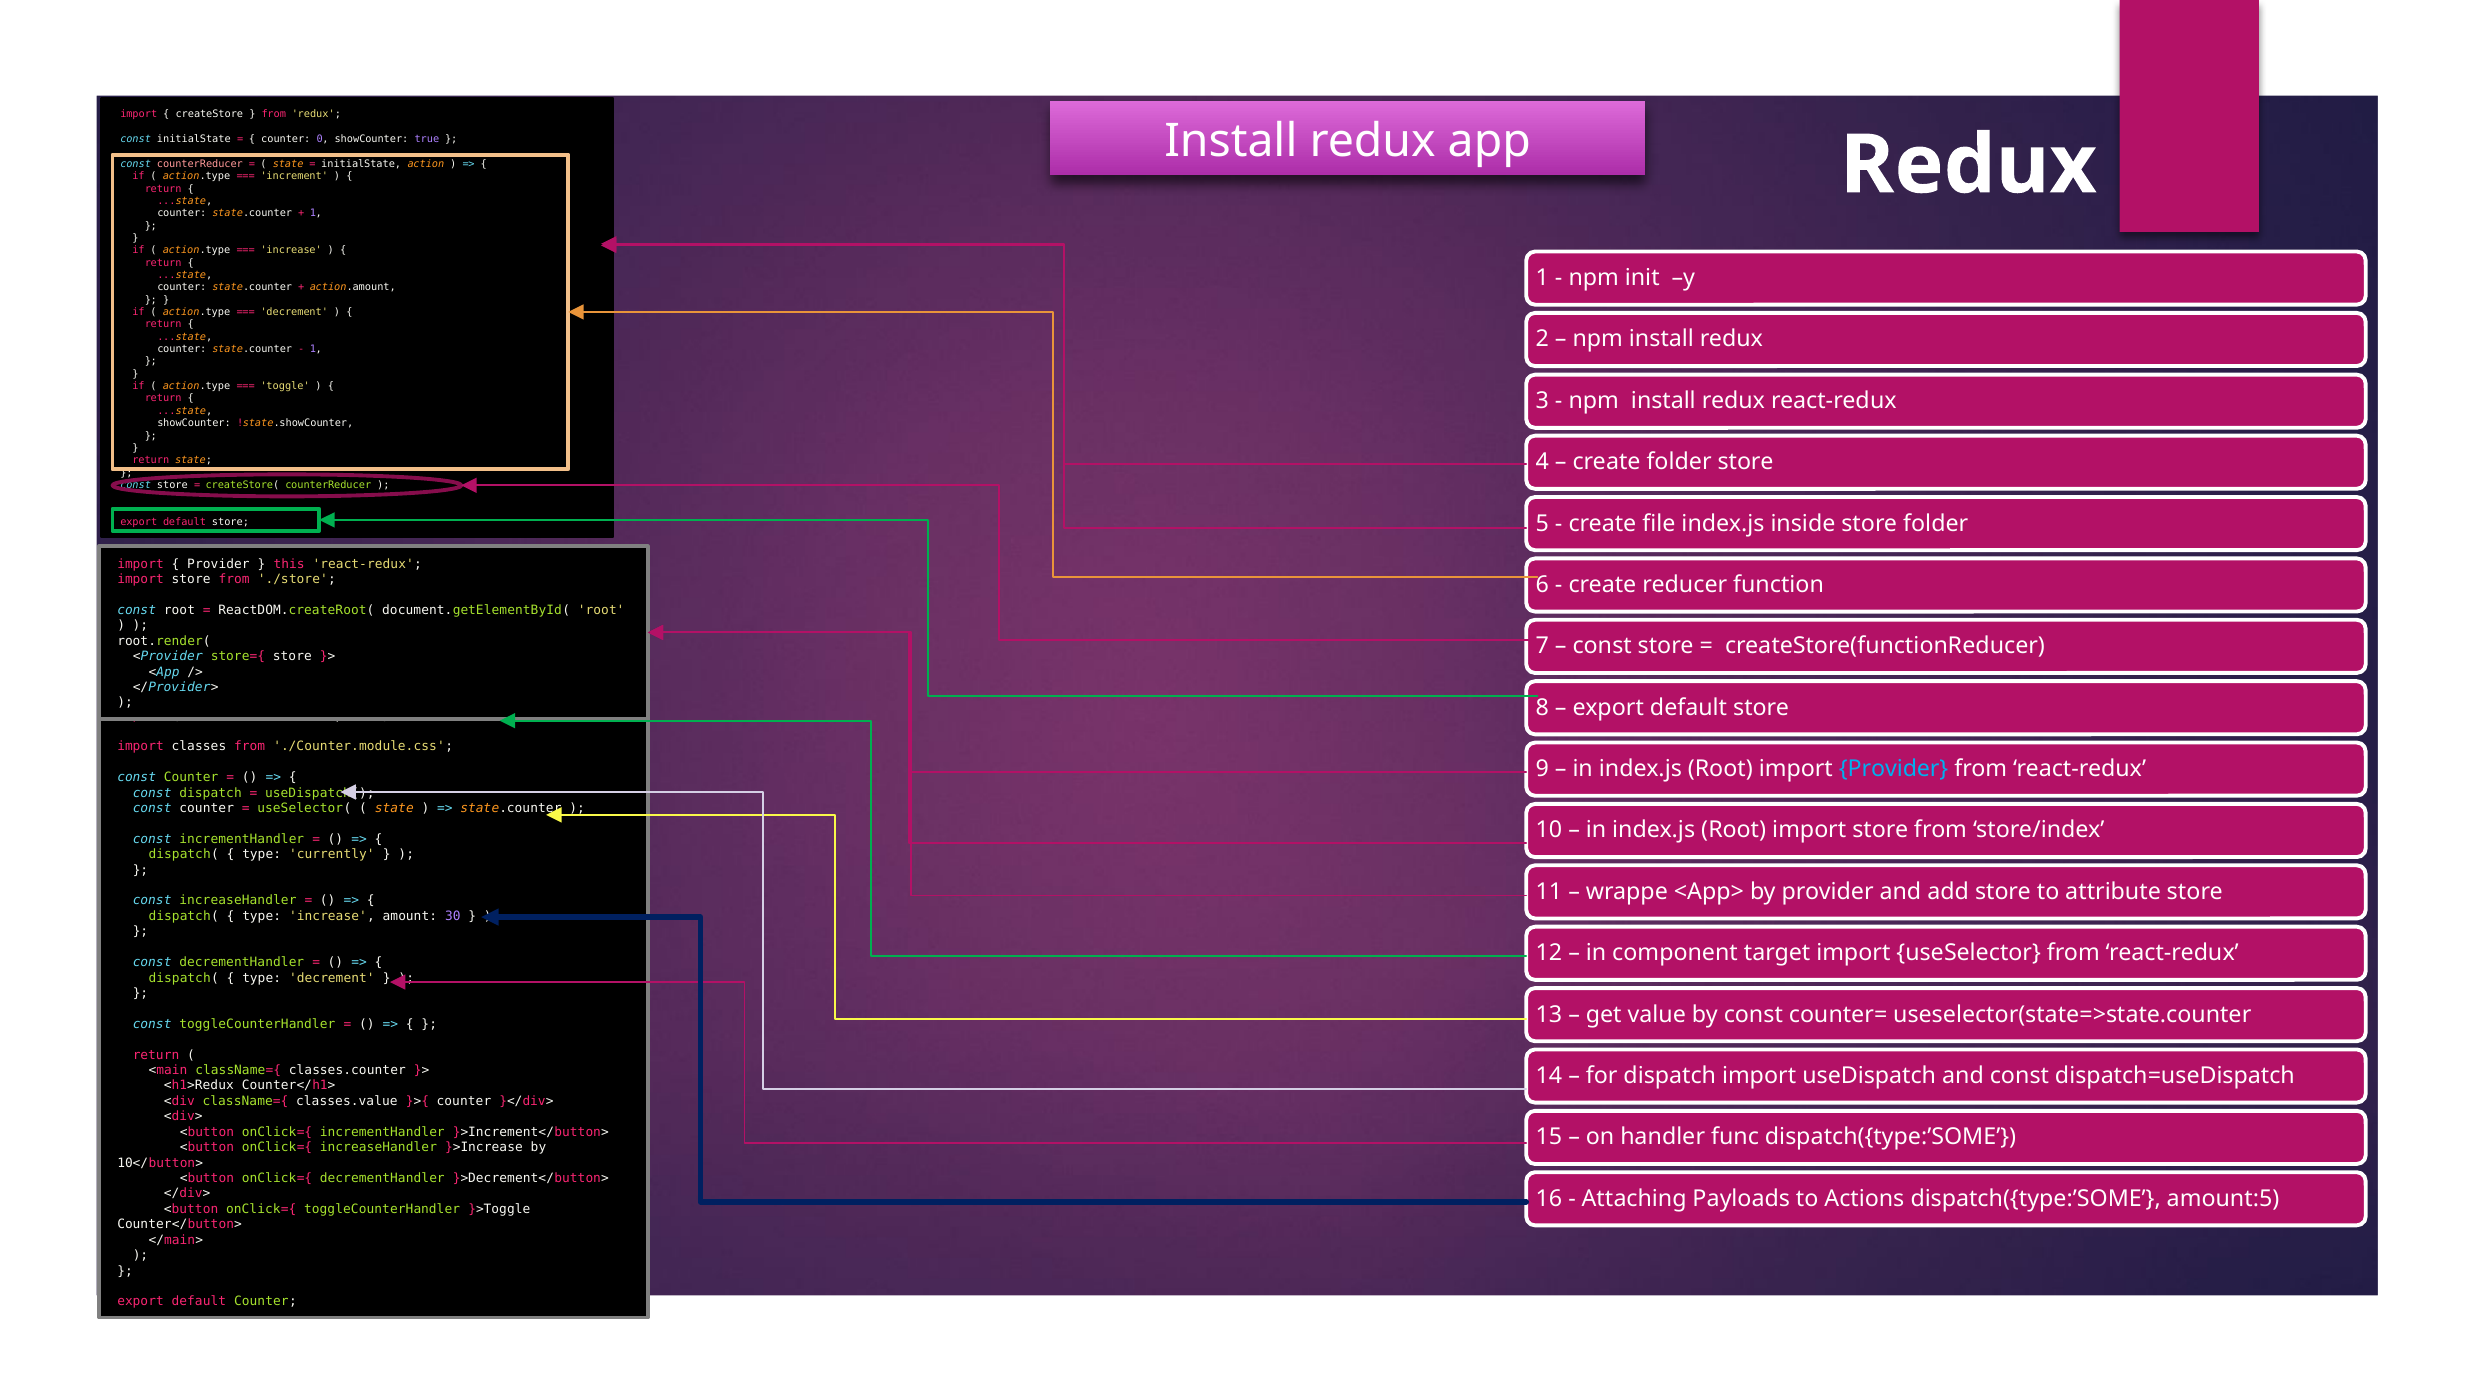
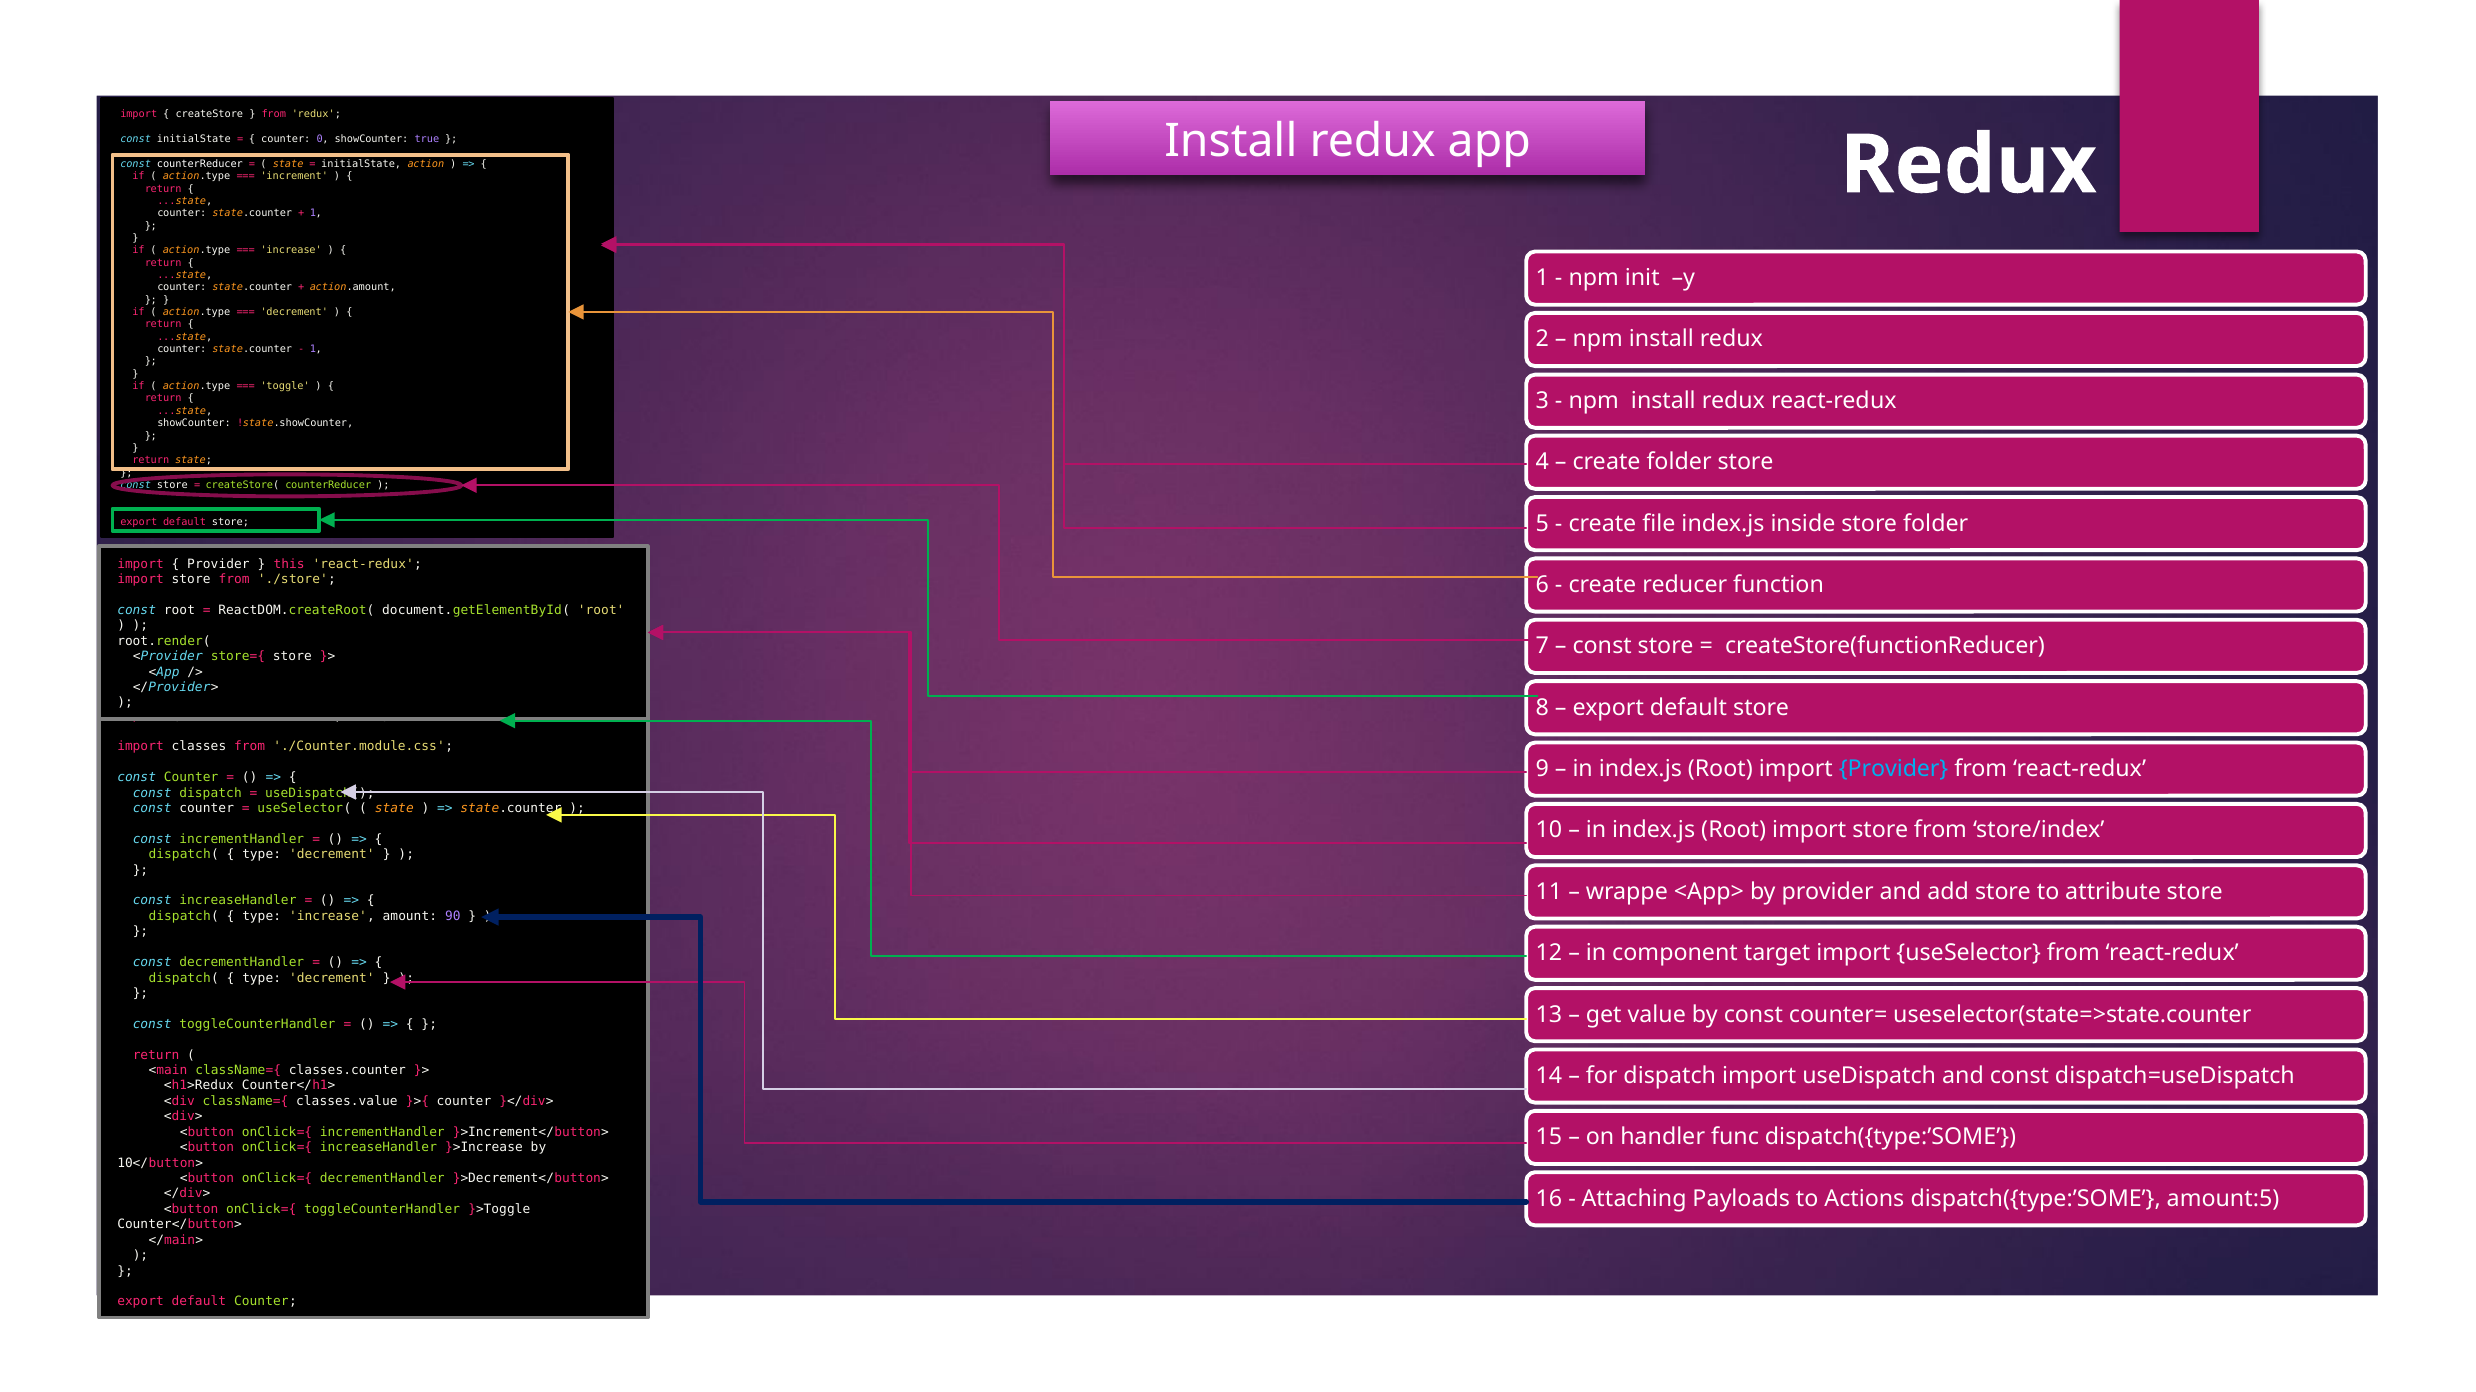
counterReducer at (200, 164) colour: pink -> white
currently at (332, 855): currently -> decrement
30: 30 -> 90
